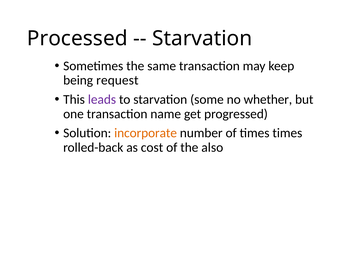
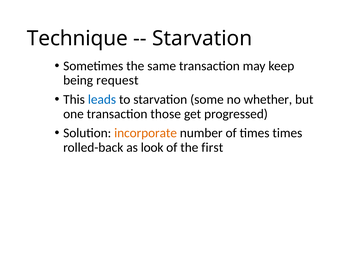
Processed: Processed -> Technique
leads colour: purple -> blue
name: name -> those
cost: cost -> look
also: also -> first
